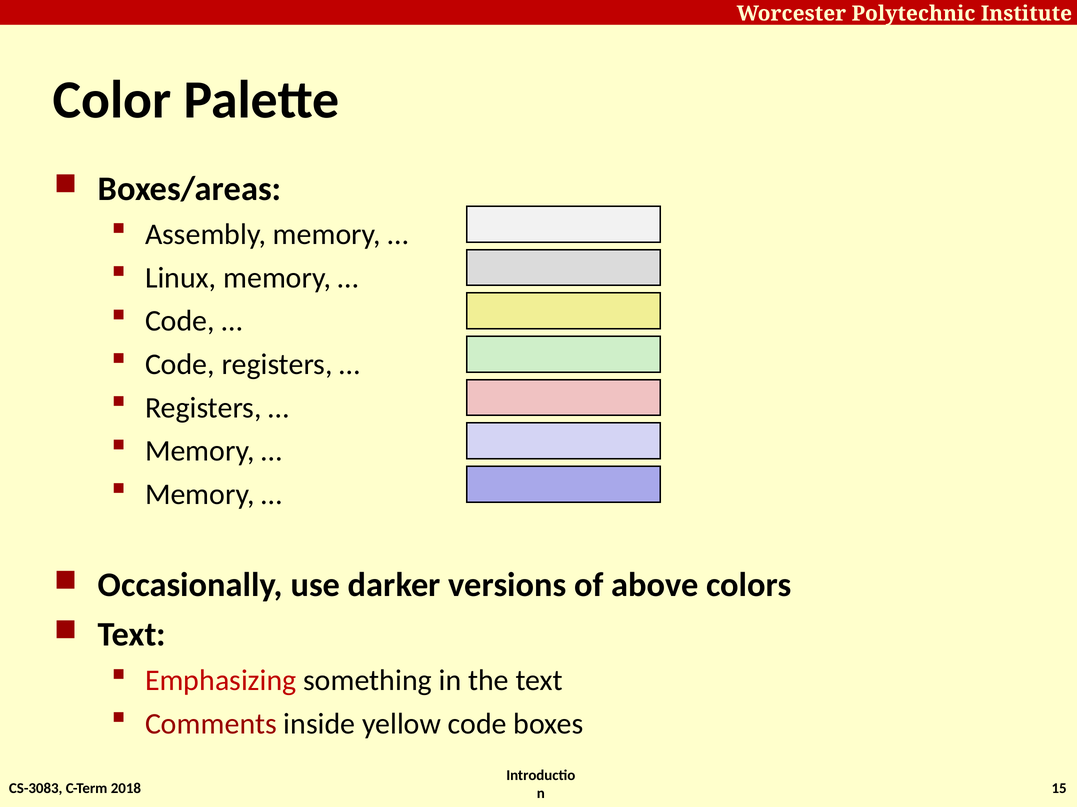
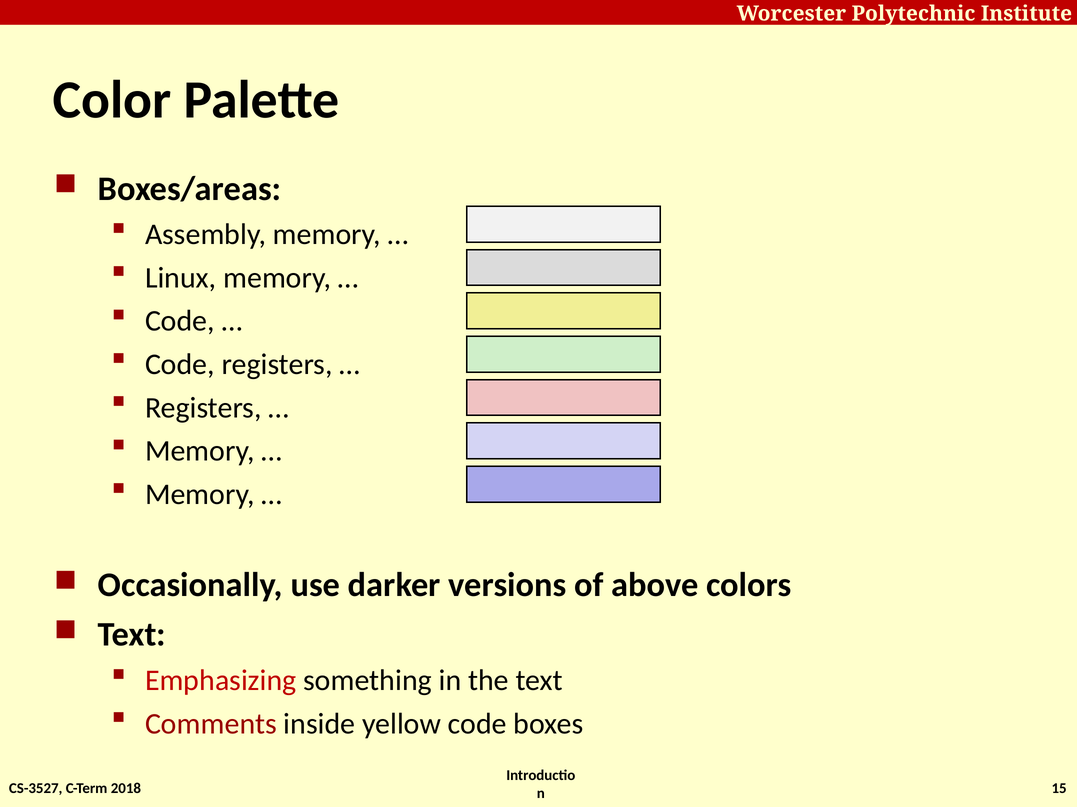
CS-3083: CS-3083 -> CS-3527
